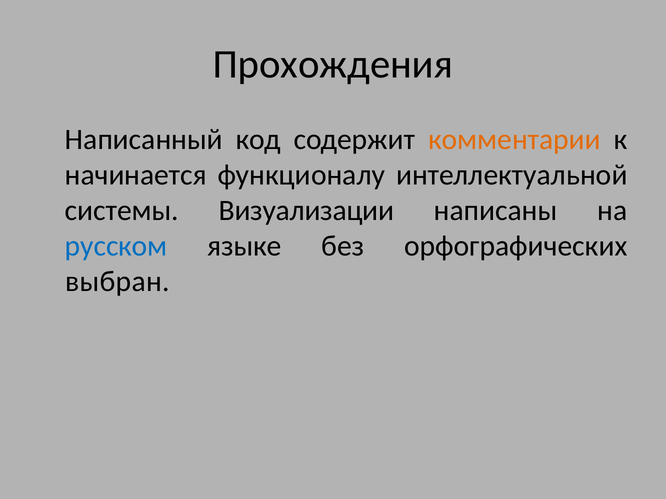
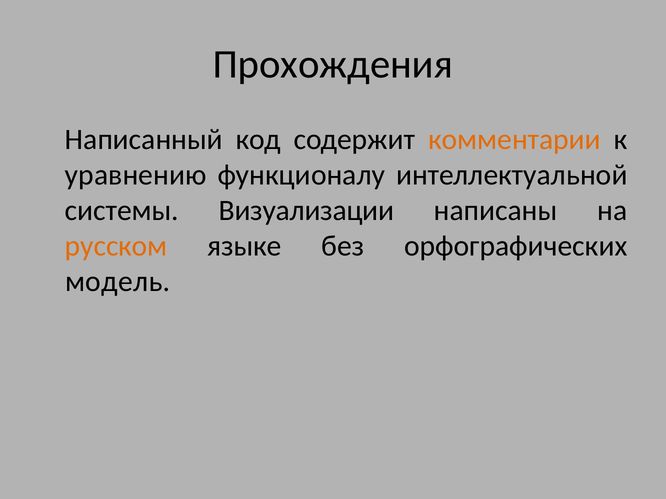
начинается: начинается -> уравнению
русском colour: blue -> orange
выбран: выбран -> модель
